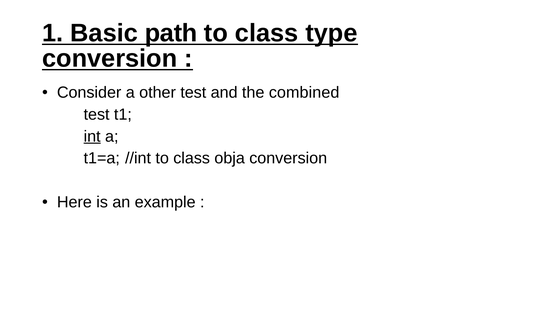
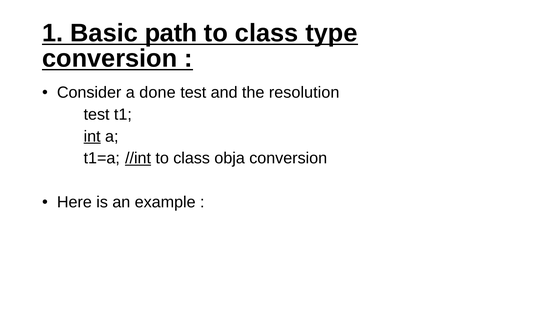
other: other -> done
combined: combined -> resolution
//int underline: none -> present
